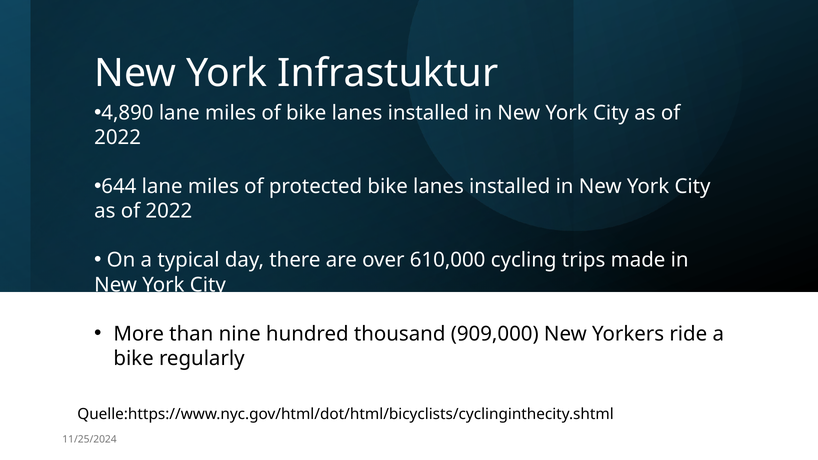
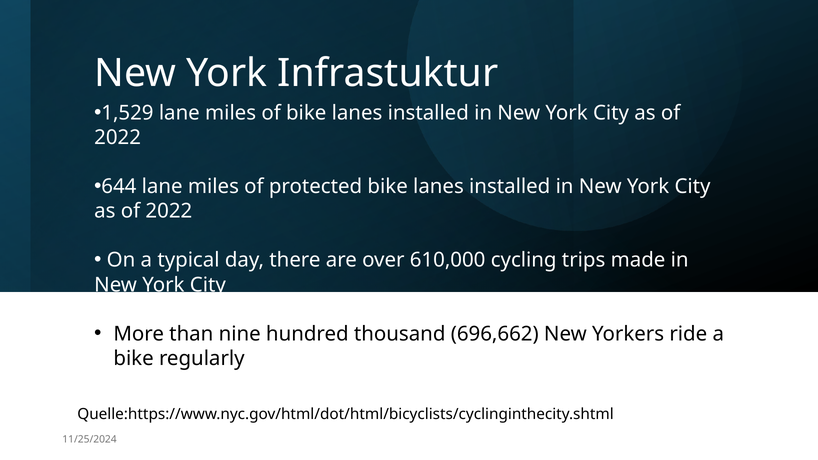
4,890: 4,890 -> 1,529
909,000: 909,000 -> 696,662
